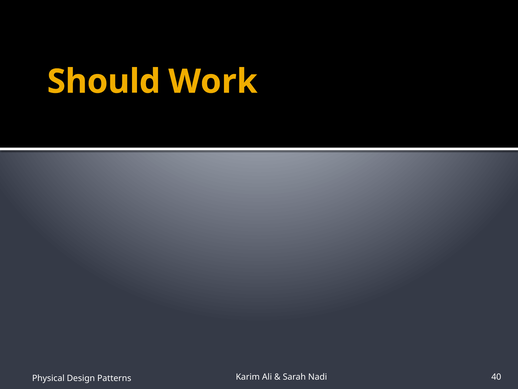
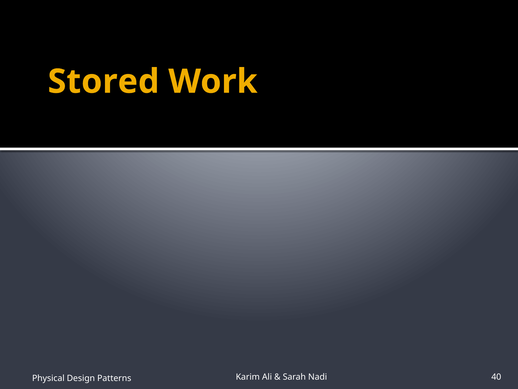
Should: Should -> Stored
